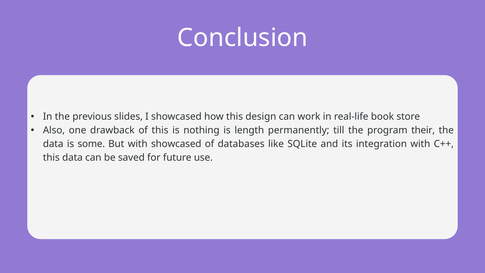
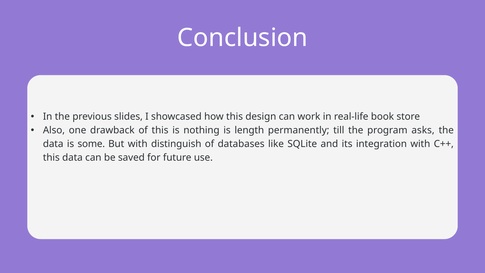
their: their -> asks
with showcased: showcased -> distinguish
